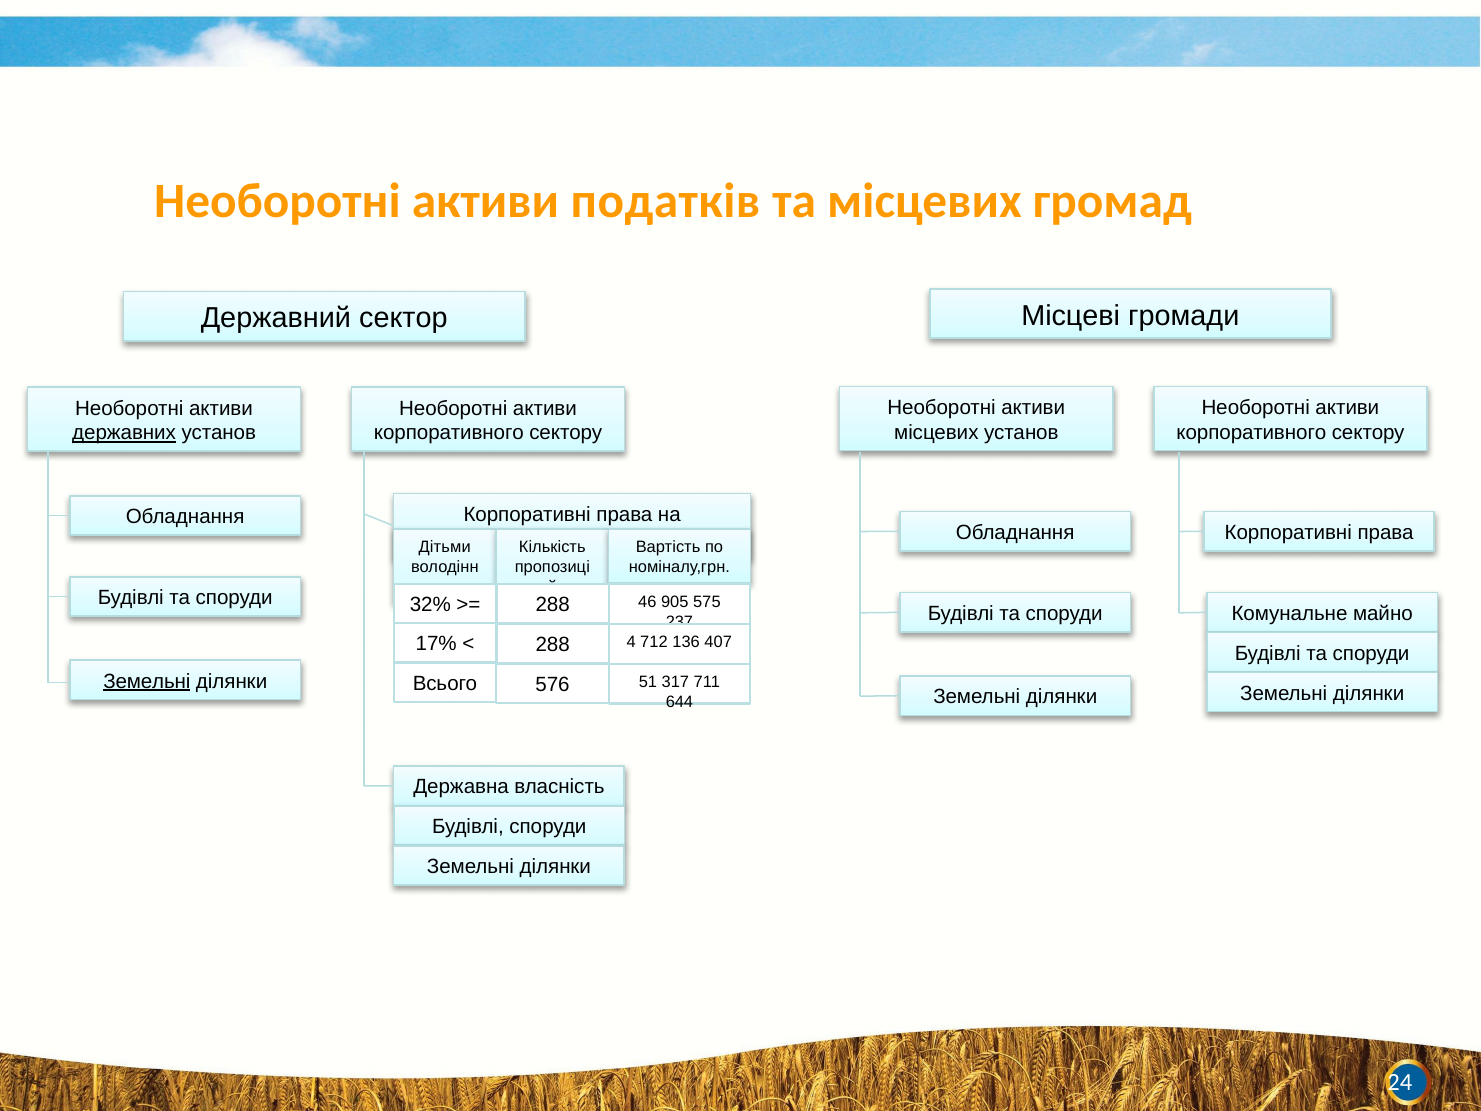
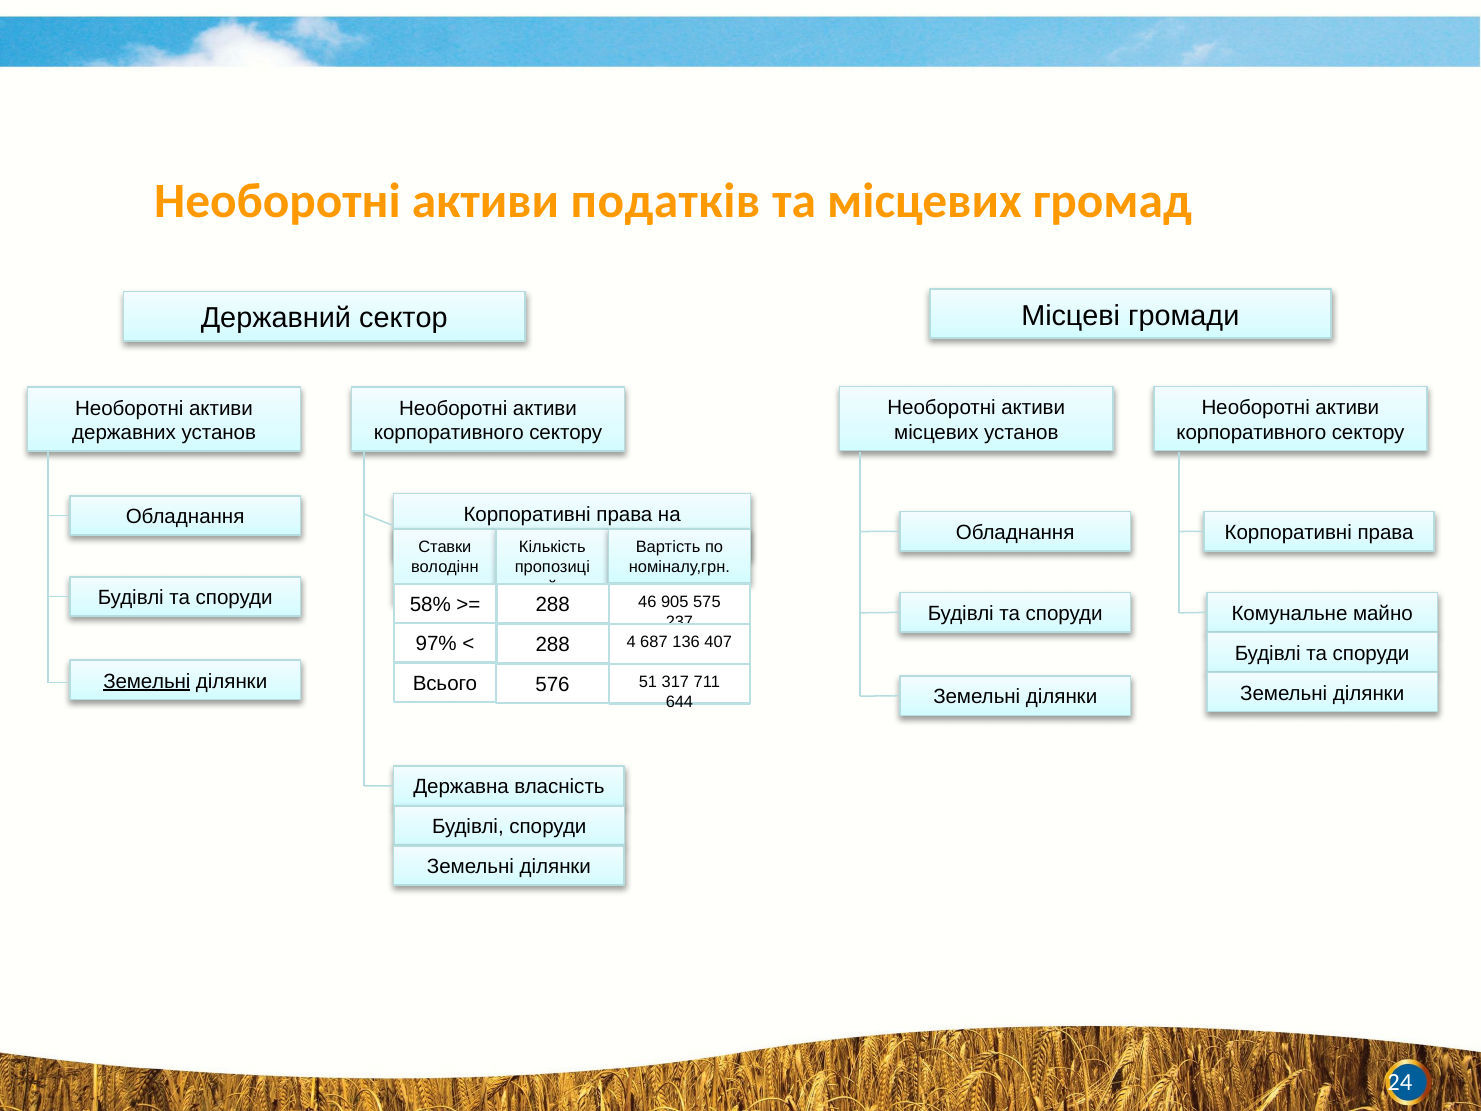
державних underline: present -> none
Дітьми: Дітьми -> Ставки
32%: 32% -> 58%
17%: 17% -> 97%
712: 712 -> 687
